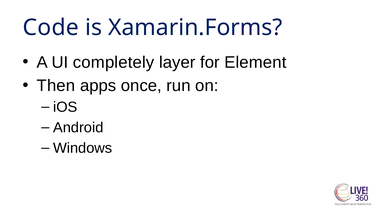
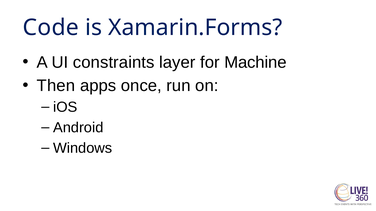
completely: completely -> constraints
Element: Element -> Machine
